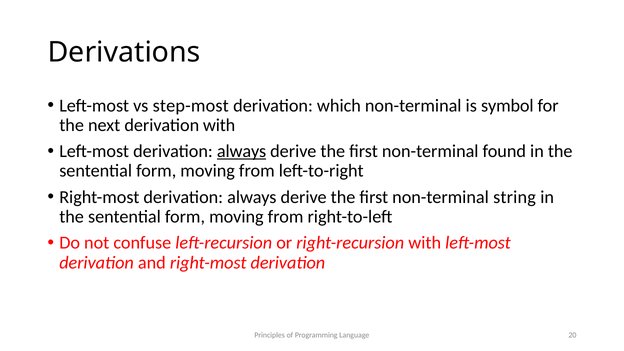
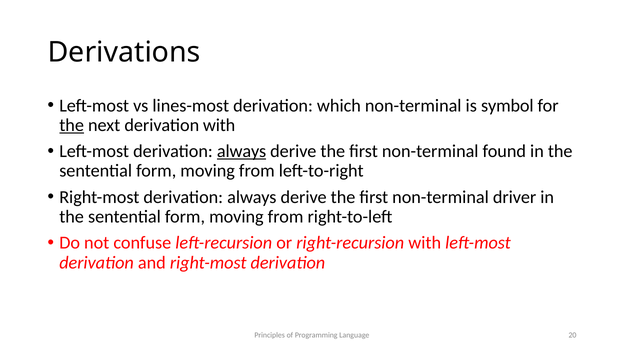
step-most: step-most -> lines-most
the at (72, 125) underline: none -> present
string: string -> driver
